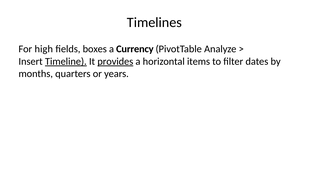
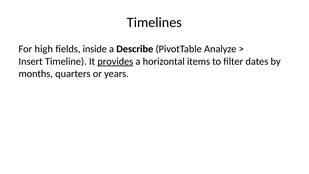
boxes: boxes -> inside
Currency: Currency -> Describe
Timeline underline: present -> none
